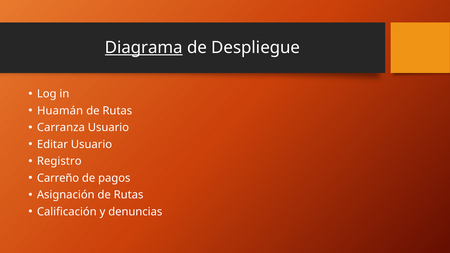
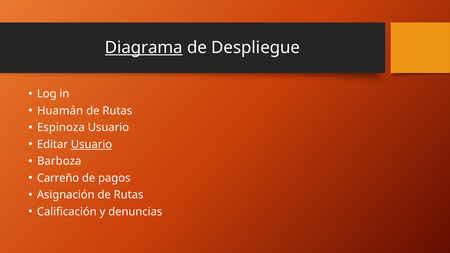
Carranza: Carranza -> Espinoza
Usuario at (92, 144) underline: none -> present
Registro: Registro -> Barboza
